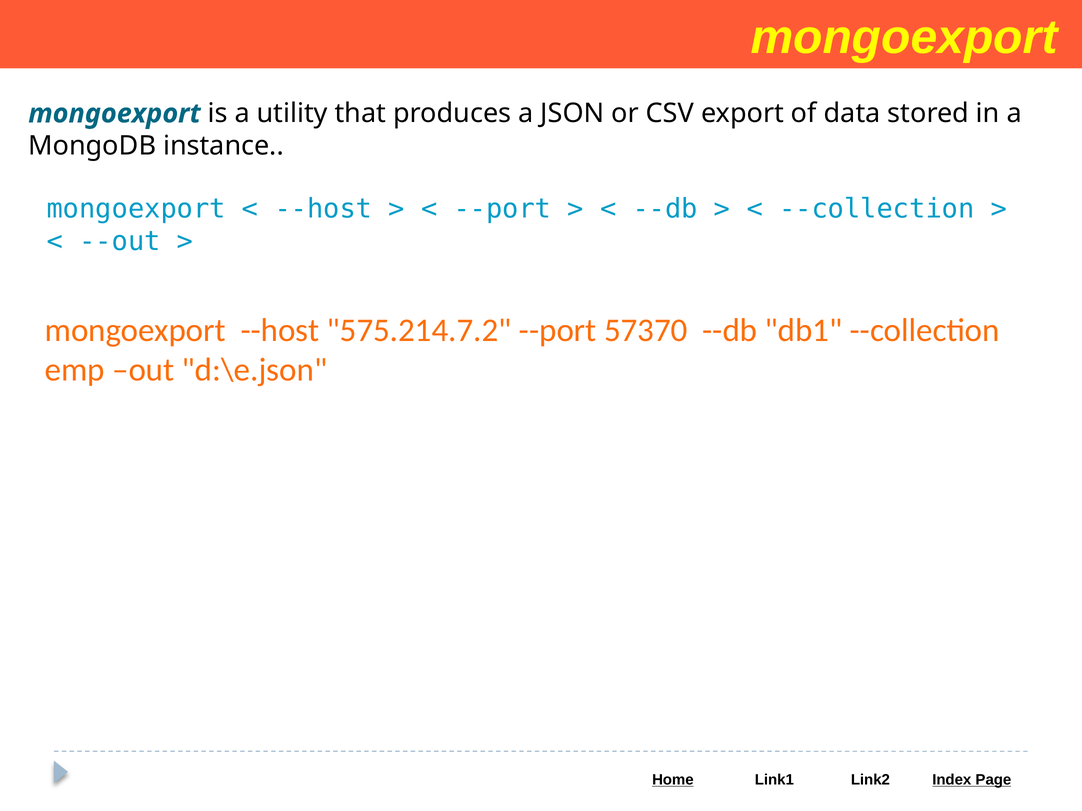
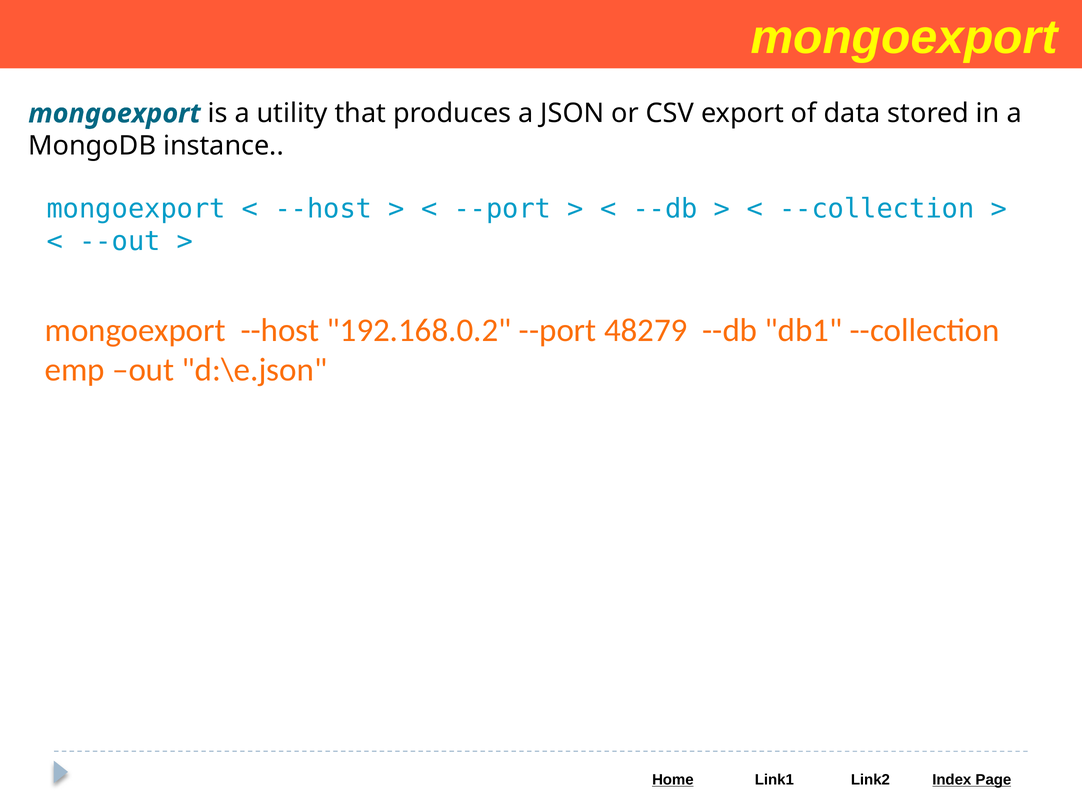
575.214.7.2: 575.214.7.2 -> 192.168.0.2
57370: 57370 -> 48279
